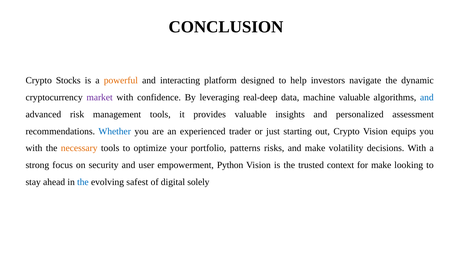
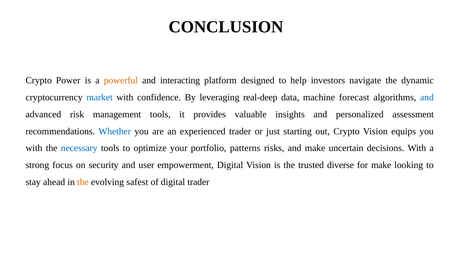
Stocks: Stocks -> Power
market colour: purple -> blue
machine valuable: valuable -> forecast
necessary colour: orange -> blue
volatility: volatility -> uncertain
empowerment Python: Python -> Digital
context: context -> diverse
the at (83, 182) colour: blue -> orange
digital solely: solely -> trader
